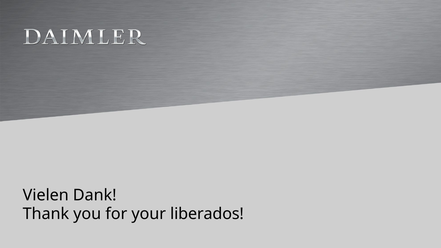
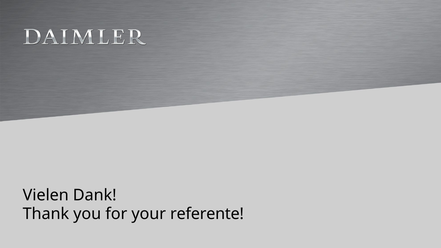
liberados: liberados -> referente
